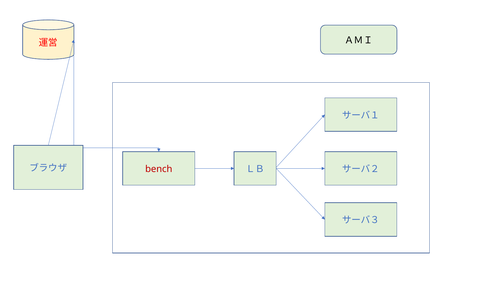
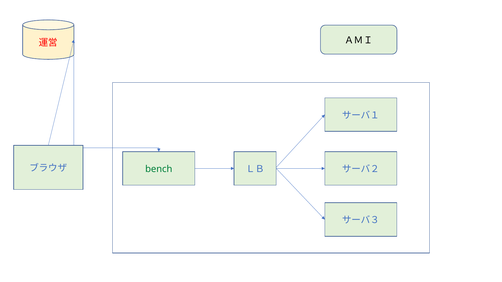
bench colour: red -> green
